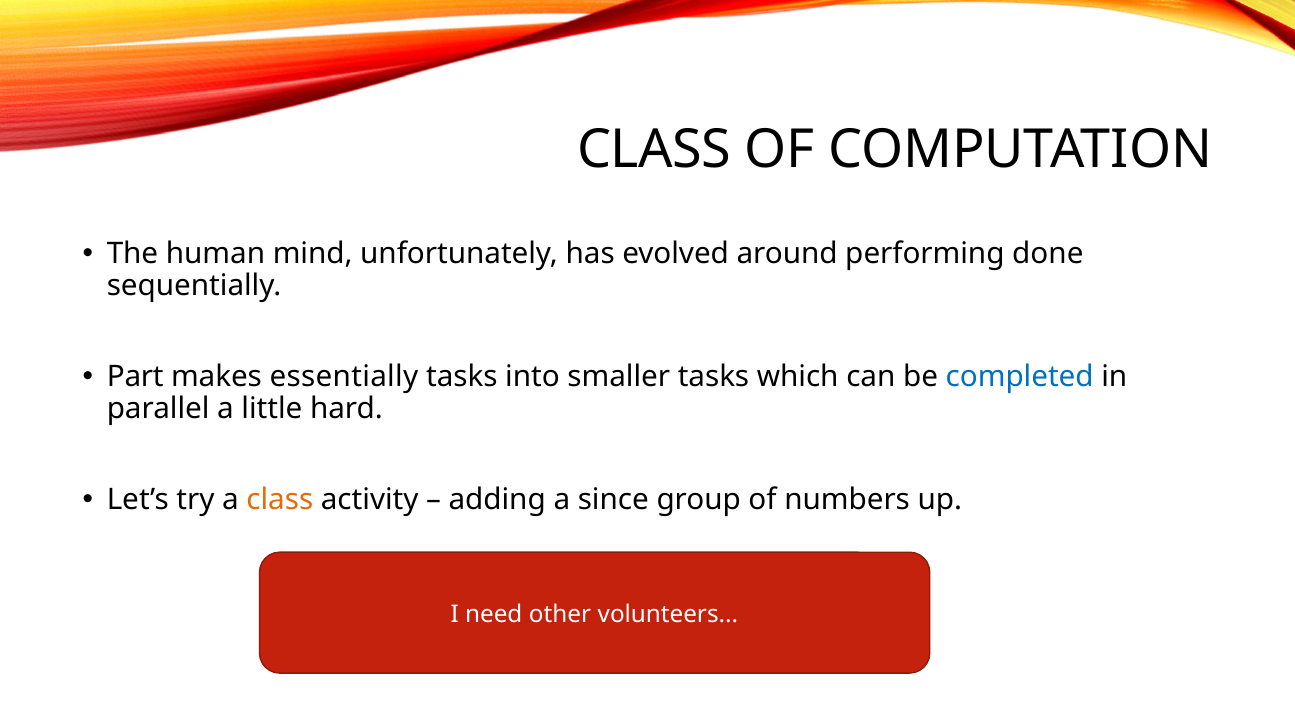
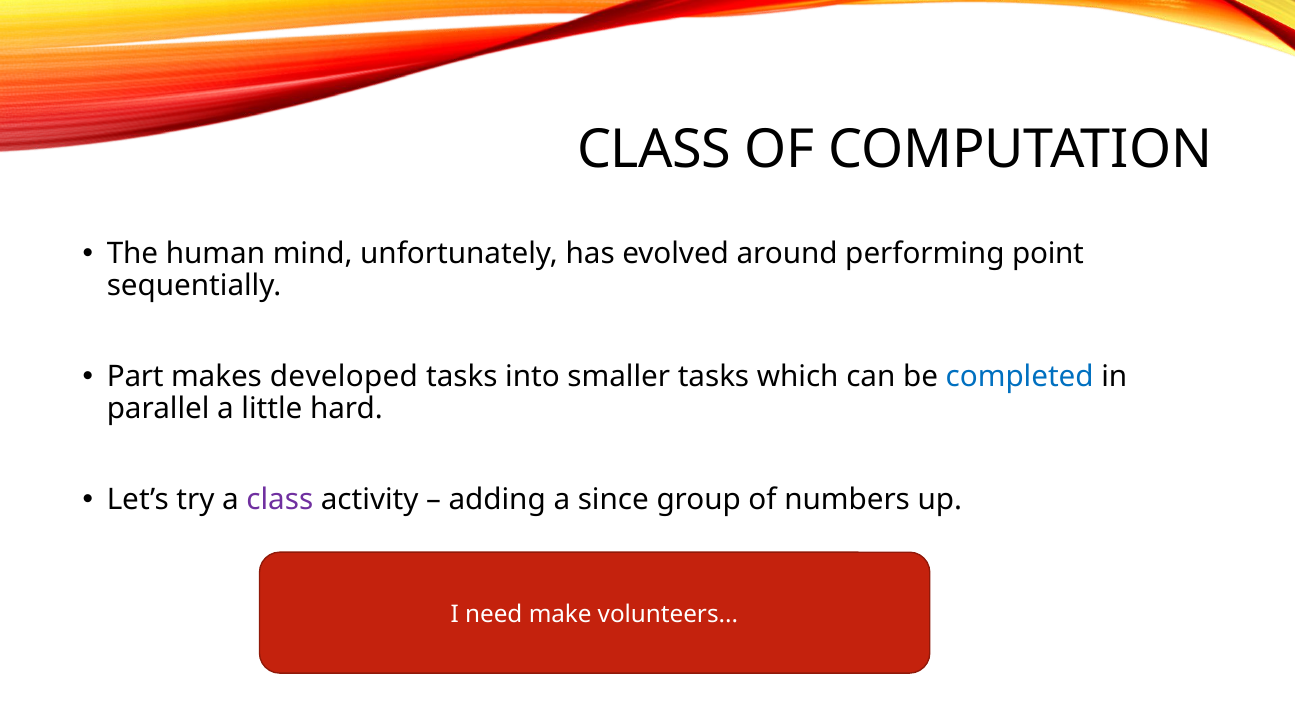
done: done -> point
essentially: essentially -> developed
class at (280, 500) colour: orange -> purple
other: other -> make
